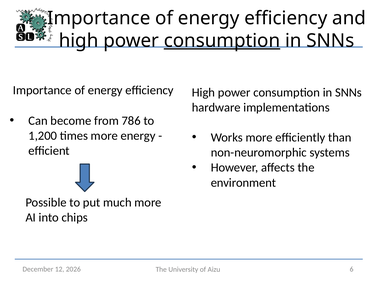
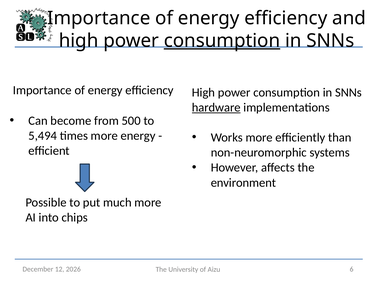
hardware underline: none -> present
786: 786 -> 500
1,200: 1,200 -> 5,494
